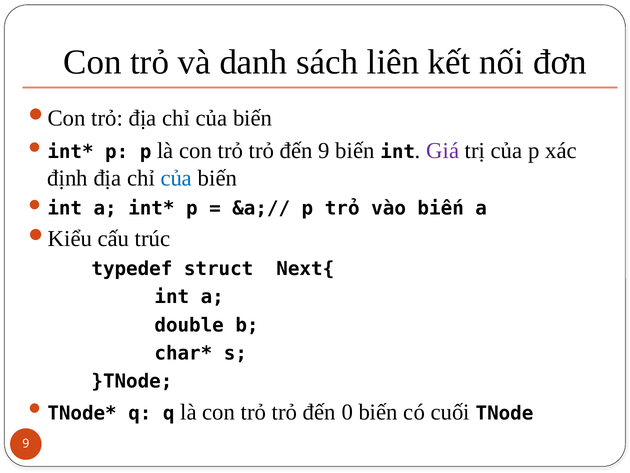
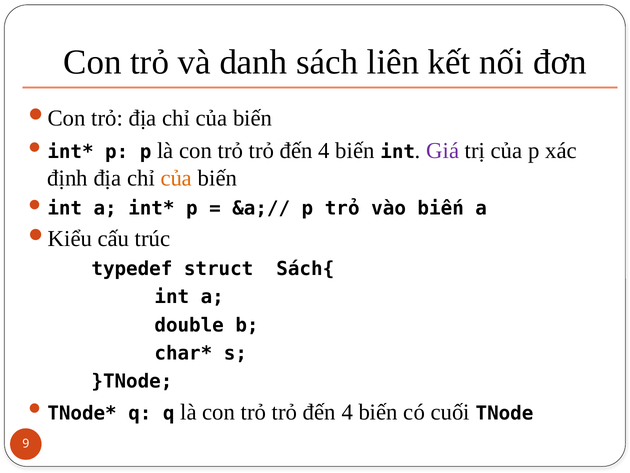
9 at (324, 151): 9 -> 4
của at (176, 178) colour: blue -> orange
Next{: Next{ -> Sách{
0 at (347, 412): 0 -> 4
